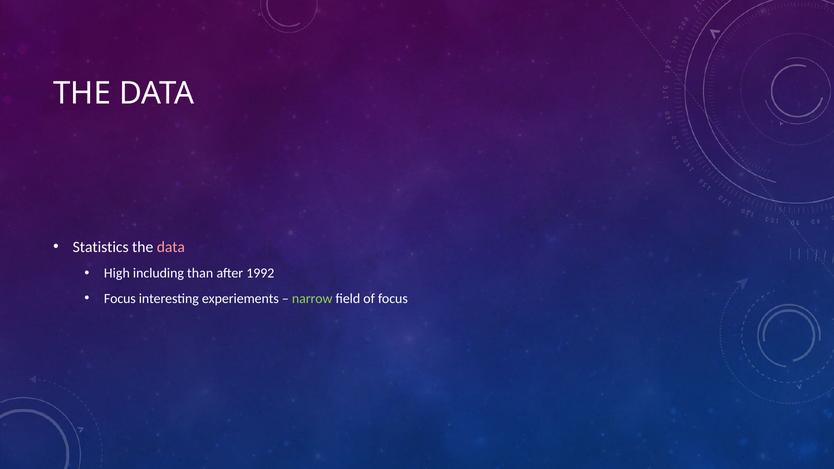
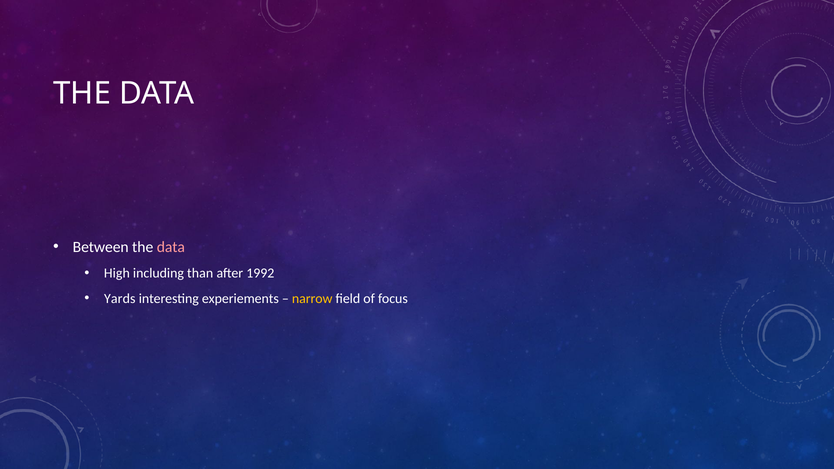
Statistics: Statistics -> Between
Focus at (120, 299): Focus -> Yards
narrow colour: light green -> yellow
